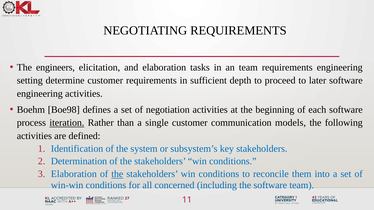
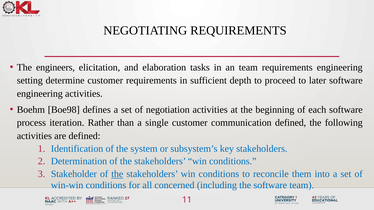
iteration underline: present -> none
communication models: models -> defined
Elaboration at (74, 174): Elaboration -> Stakeholder
